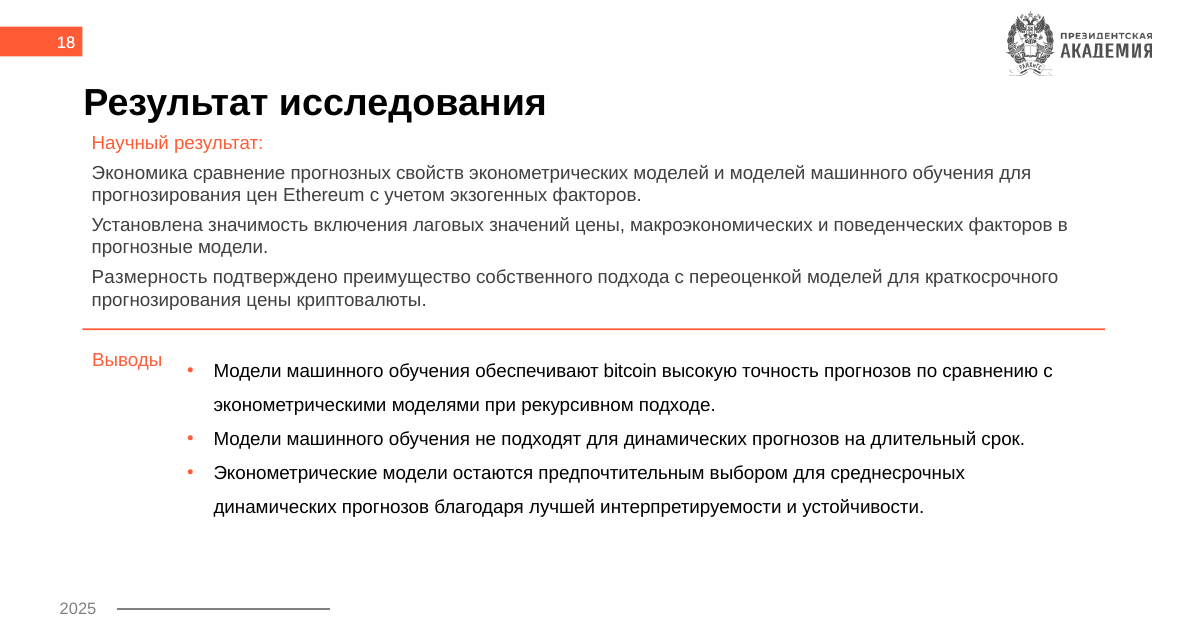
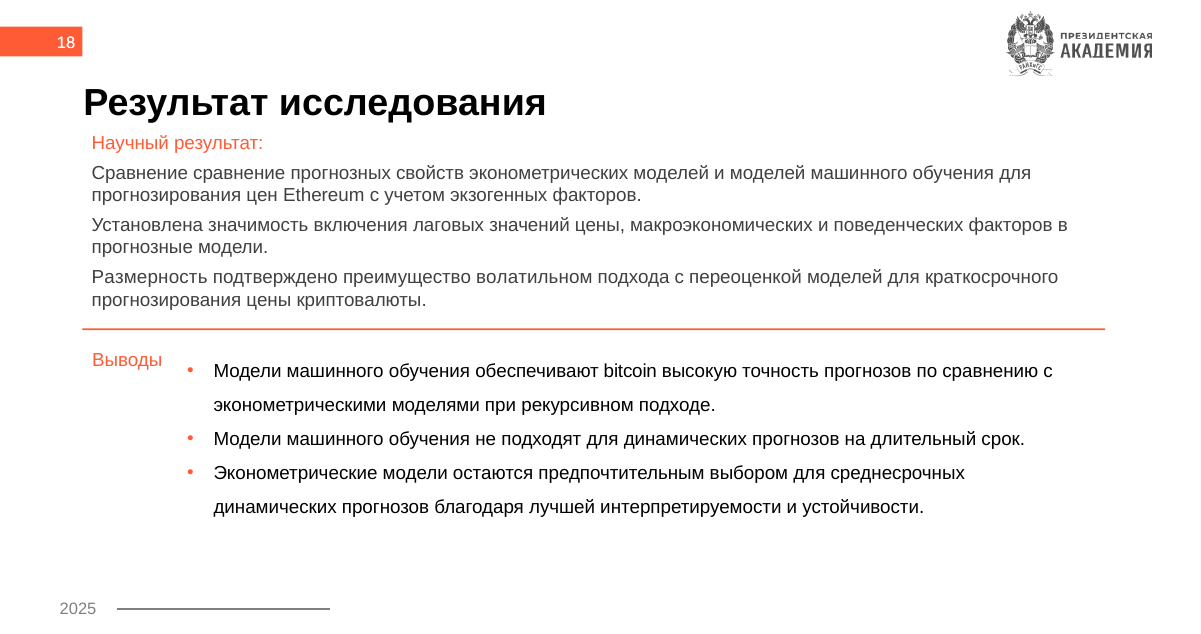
Экономика at (140, 173): Экономика -> Сравнение
собственного: собственного -> волатильном
